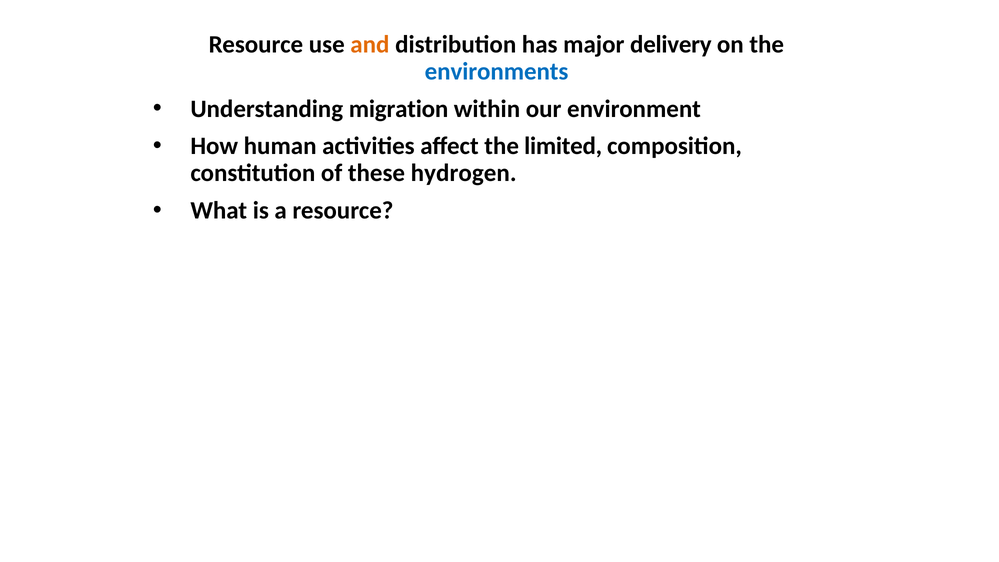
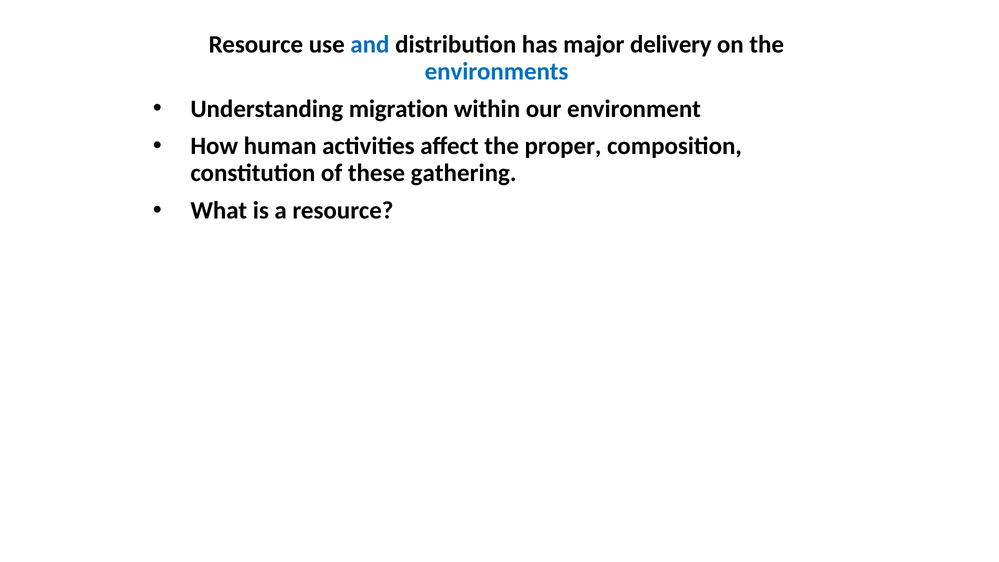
and colour: orange -> blue
limited: limited -> proper
hydrogen: hydrogen -> gathering
